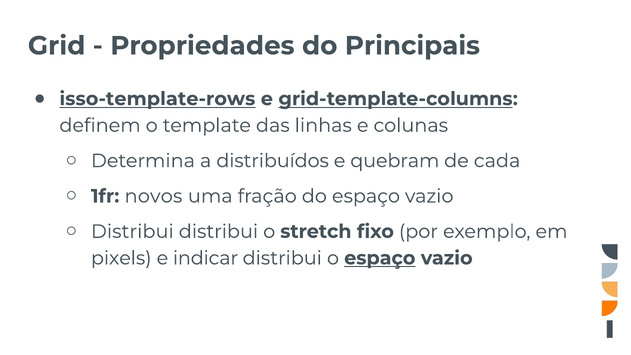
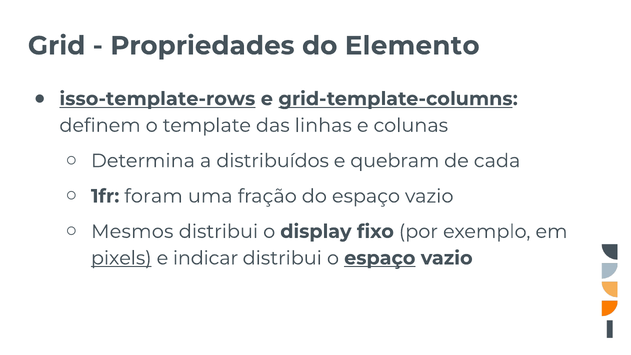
Principais: Principais -> Elemento
novos: novos -> foram
Distribui at (132, 231): Distribui -> Mesmos
stretch: stretch -> display
pixels underline: none -> present
